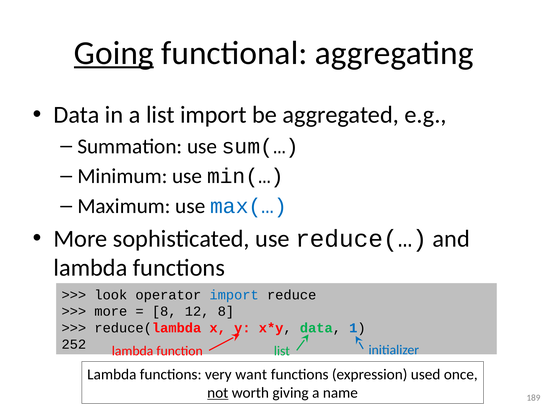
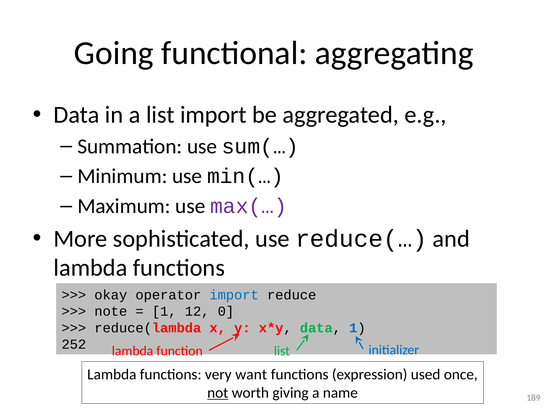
Going underline: present -> none
max(… colour: blue -> purple
look: look -> okay
more at (111, 311): more -> note
8 at (164, 311): 8 -> 1
12 8: 8 -> 0
